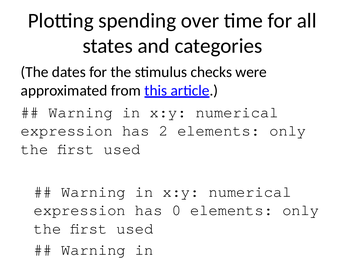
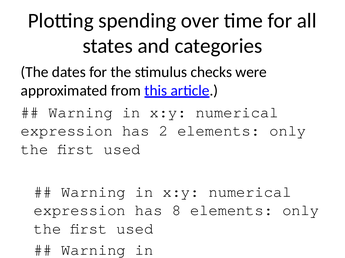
0: 0 -> 8
